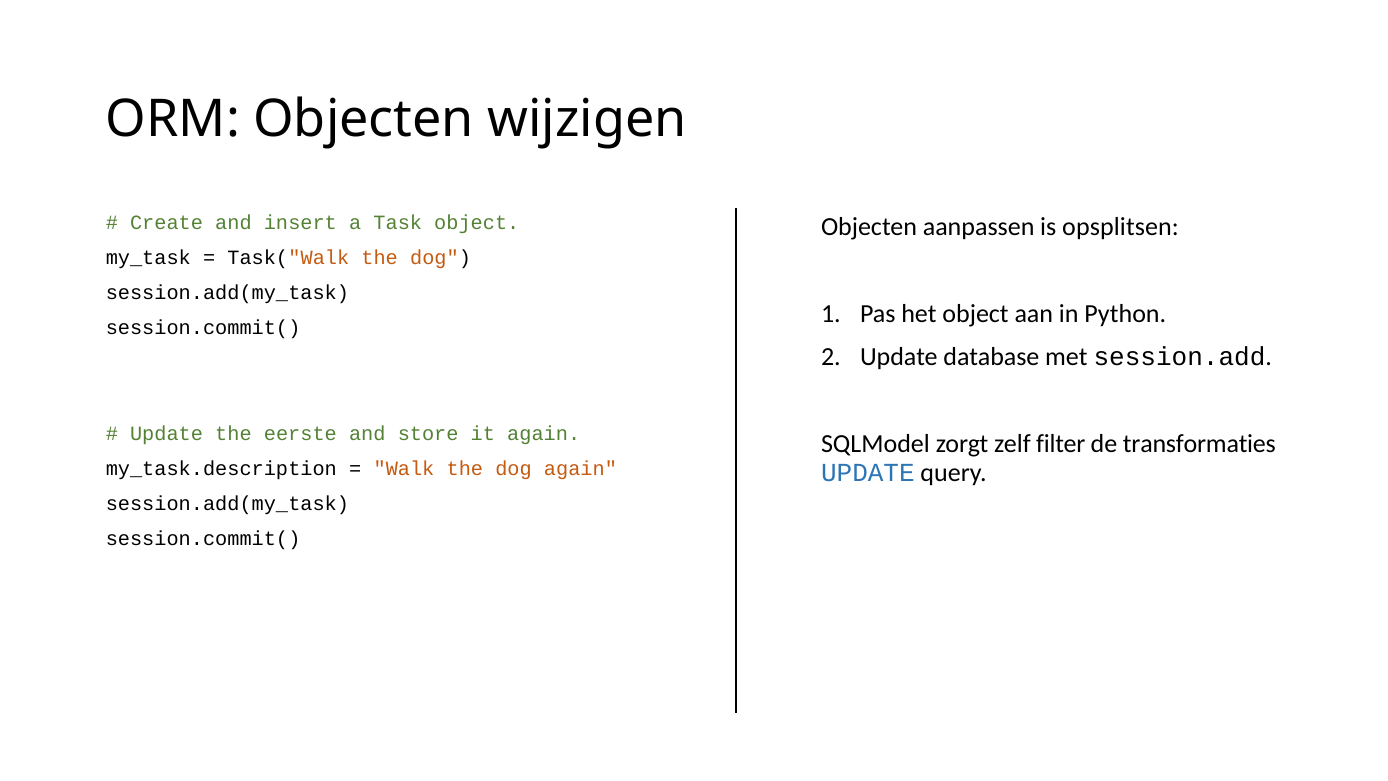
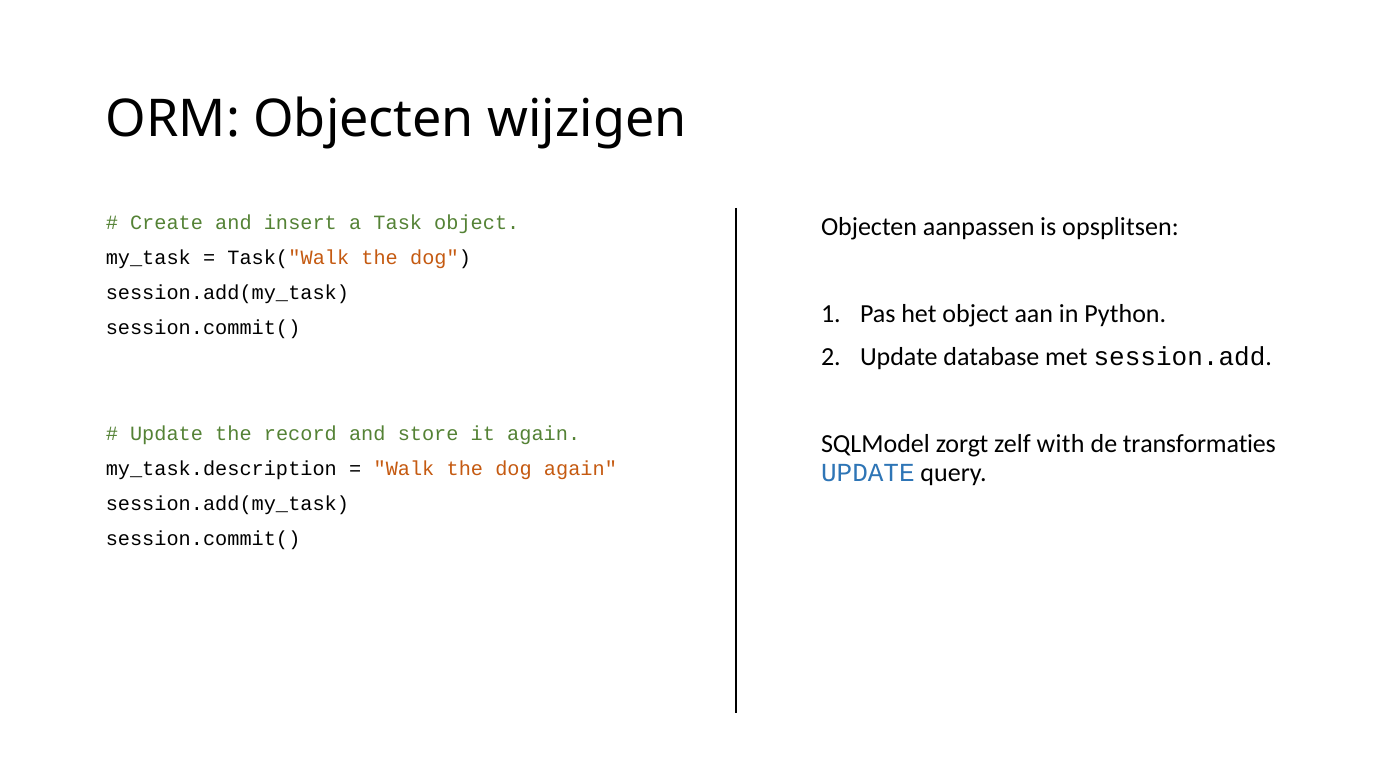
eerste: eerste -> record
filter: filter -> with
